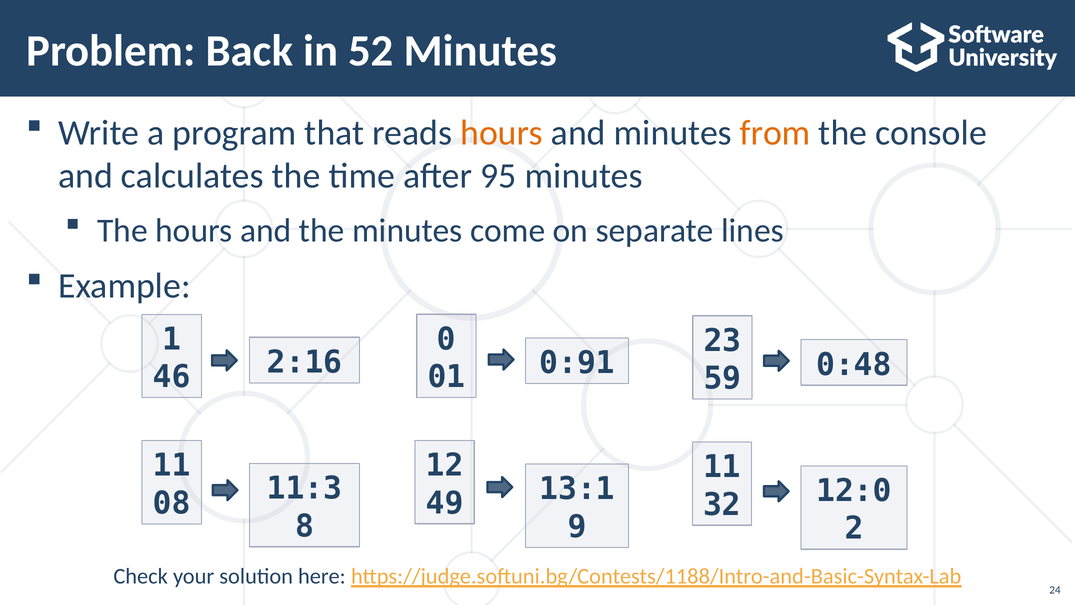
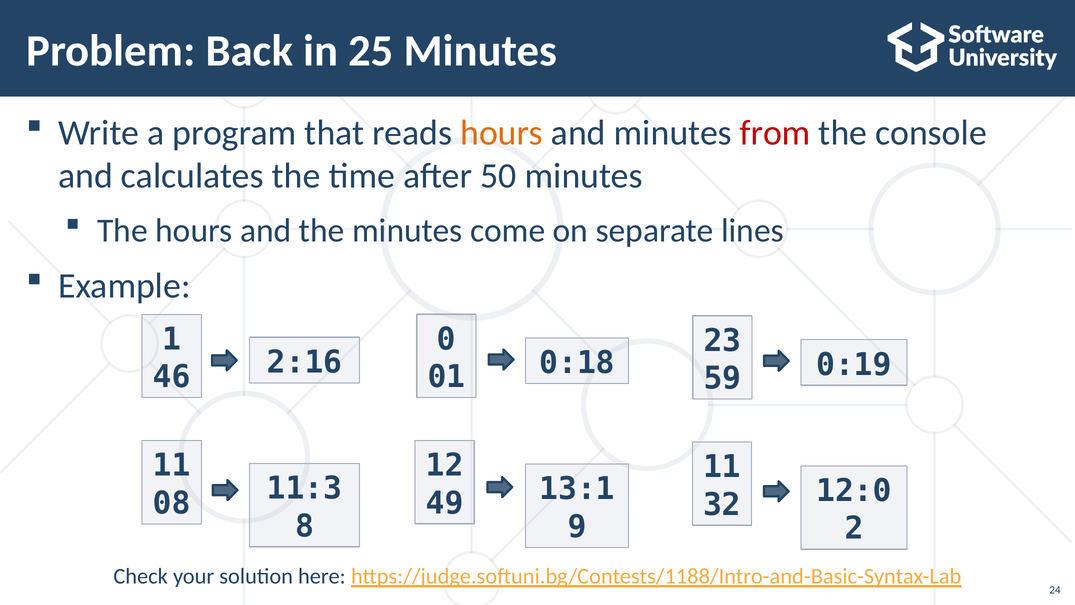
52: 52 -> 25
from colour: orange -> red
95: 95 -> 50
0:91: 0:91 -> 0:18
0:48: 0:48 -> 0:19
